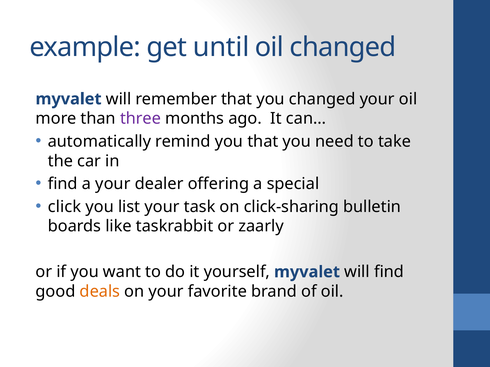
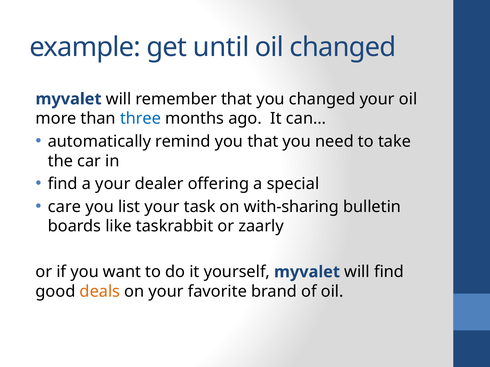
three colour: purple -> blue
click: click -> care
click-sharing: click-sharing -> with-sharing
